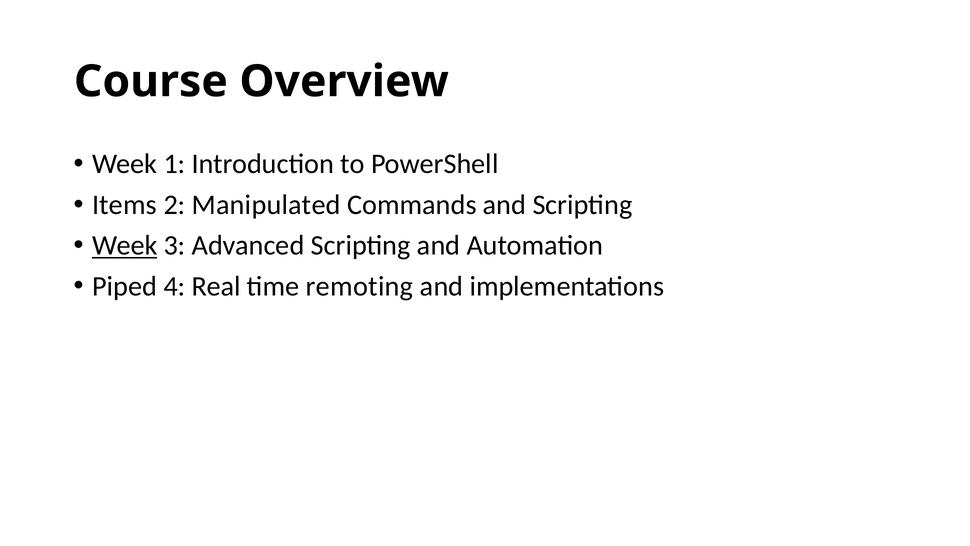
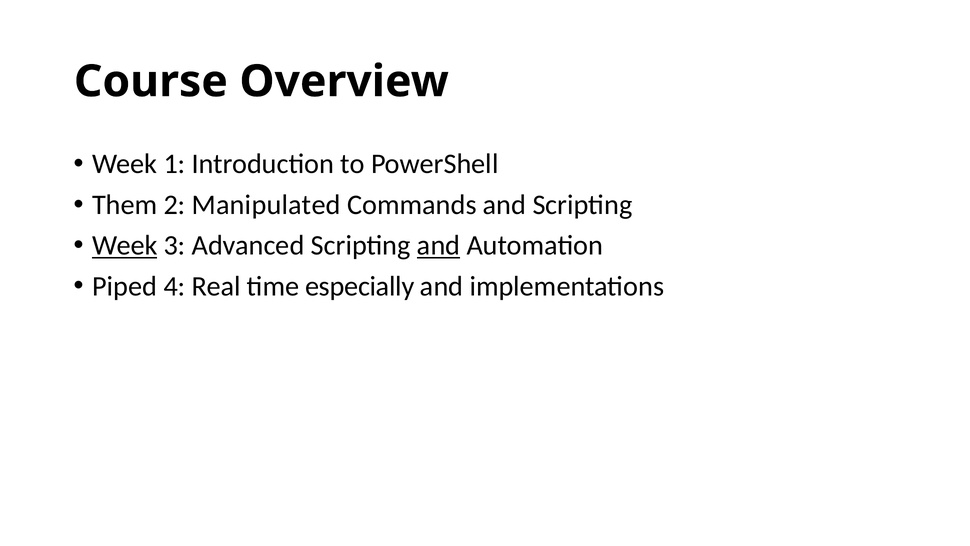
Items: Items -> Them
and at (439, 245) underline: none -> present
remoting: remoting -> especially
